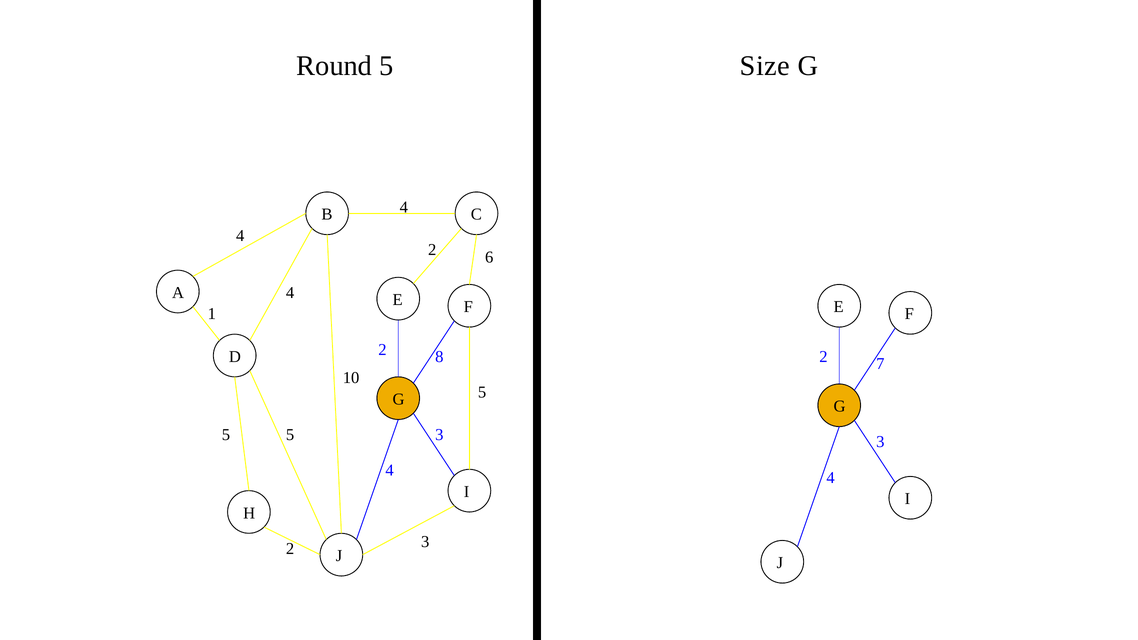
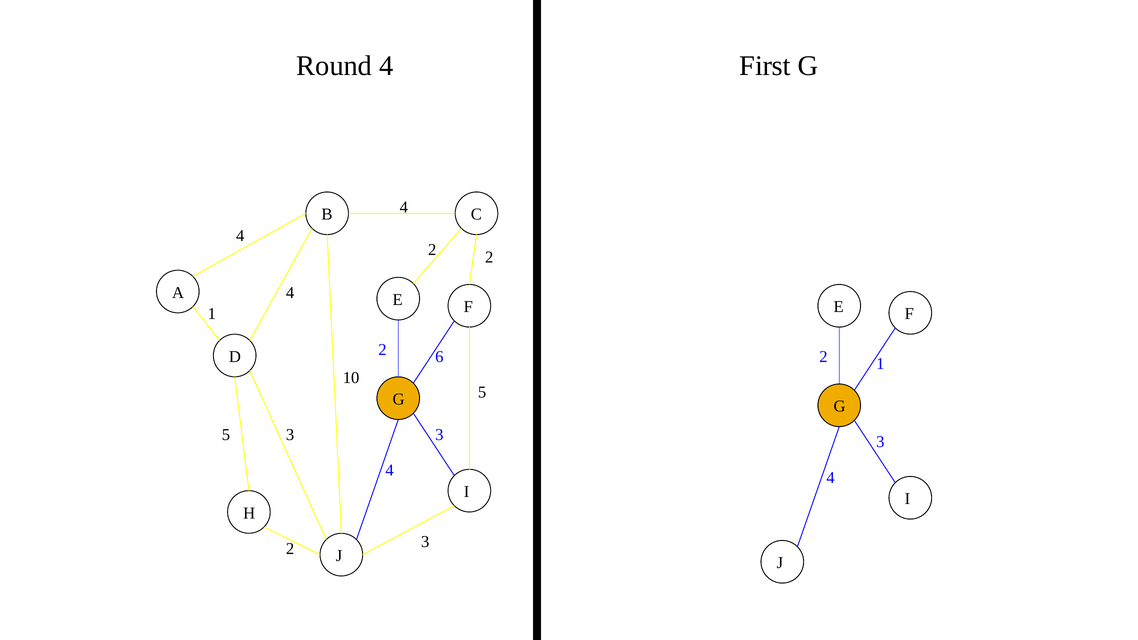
Round 5: 5 -> 4
Size: Size -> First
2 6: 6 -> 2
8: 8 -> 6
2 7: 7 -> 1
5 at (290, 435): 5 -> 3
